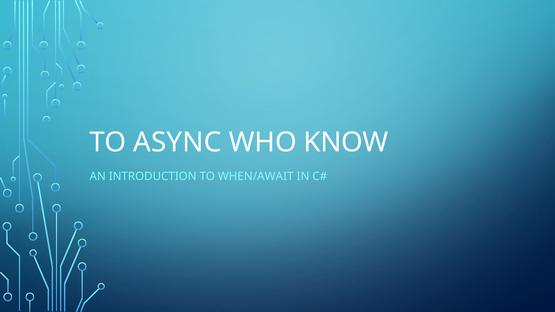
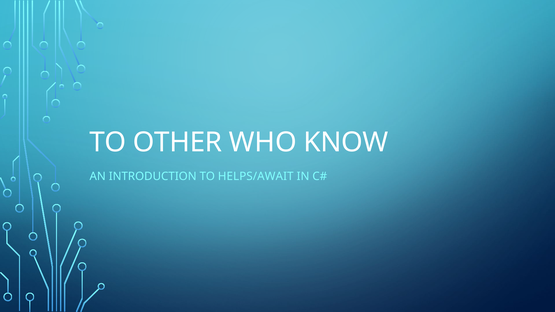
ASYNC: ASYNC -> OTHER
WHEN/AWAIT: WHEN/AWAIT -> HELPS/AWAIT
